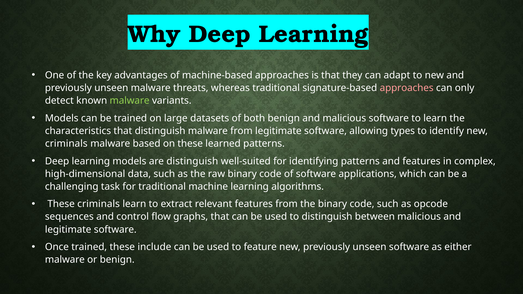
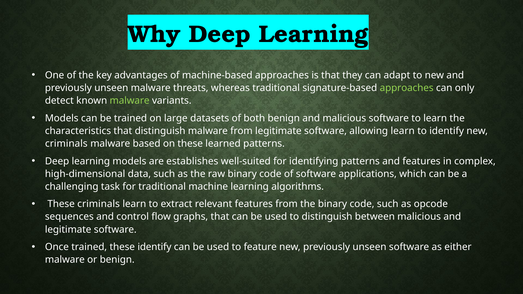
approaches at (407, 88) colour: pink -> light green
allowing types: types -> learn
are distinguish: distinguish -> establishes
these include: include -> identify
